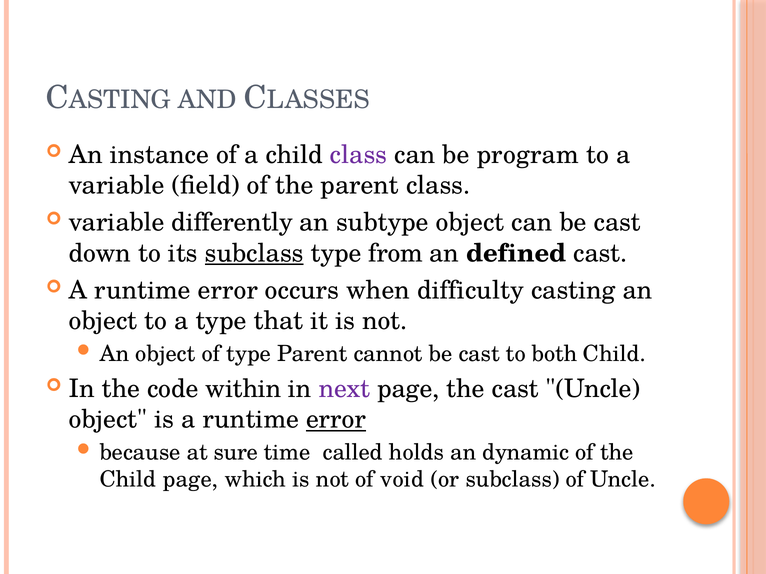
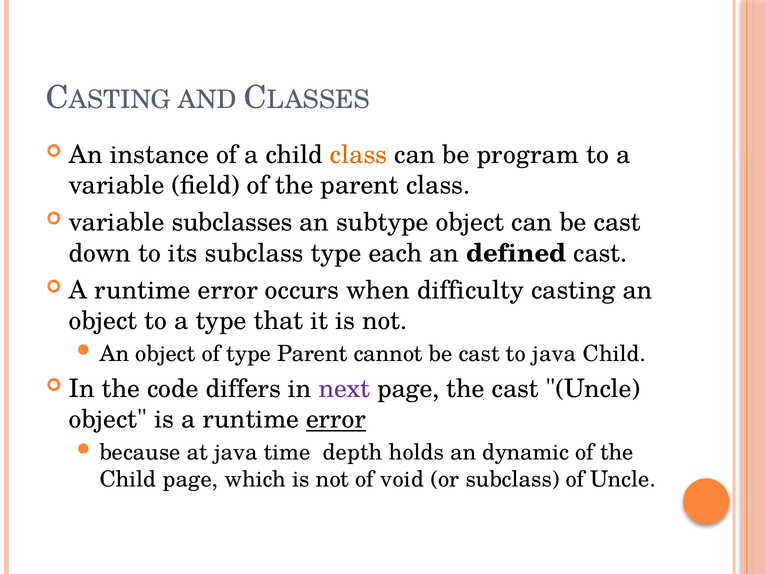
class at (359, 155) colour: purple -> orange
differently: differently -> subclasses
subclass at (254, 253) underline: present -> none
from: from -> each
to both: both -> java
within: within -> differs
at sure: sure -> java
called: called -> depth
